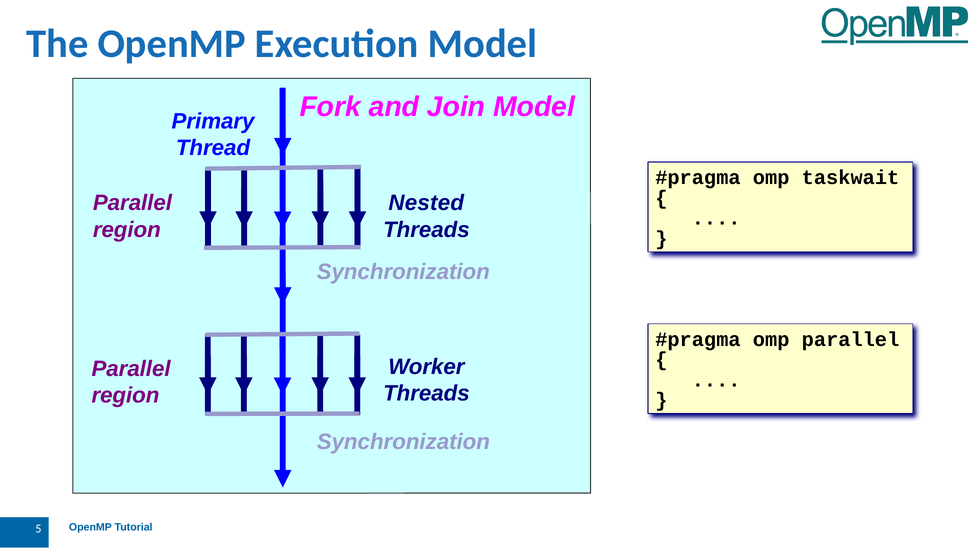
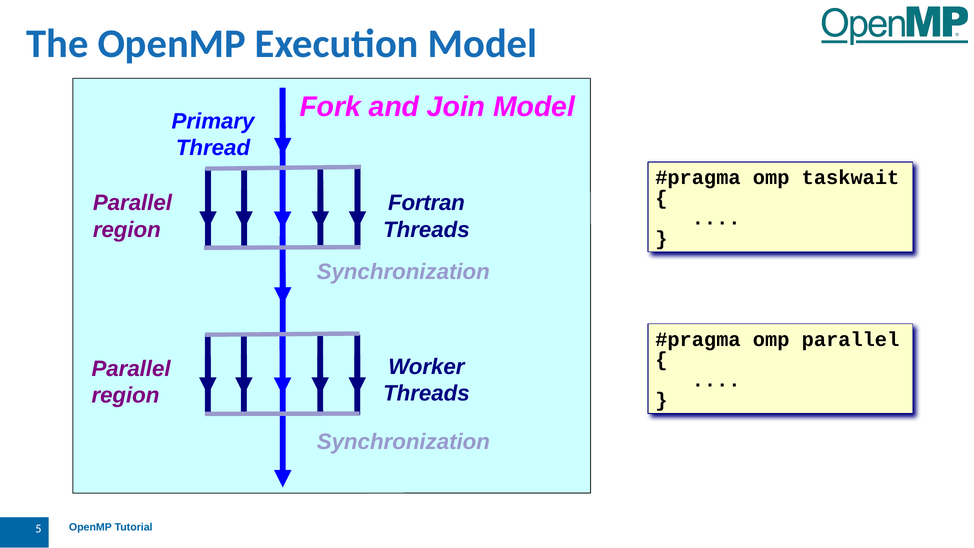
Nested: Nested -> Fortran
